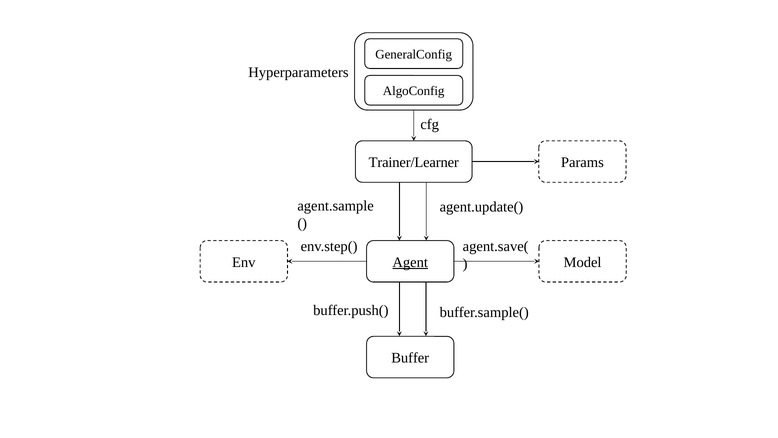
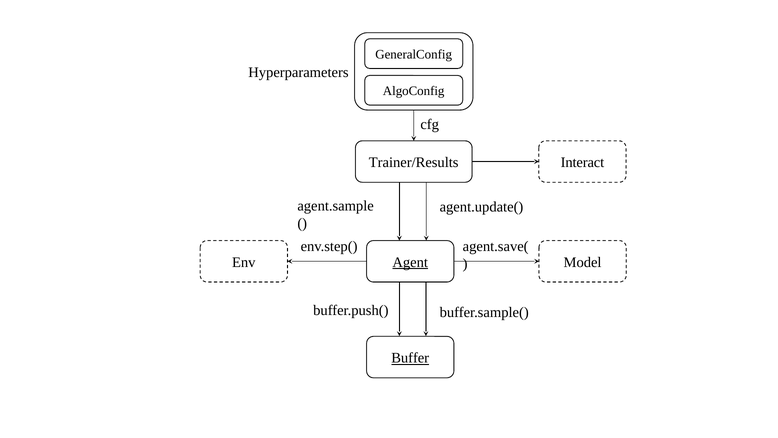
Trainer/Learner: Trainer/Learner -> Trainer/Results
Params: Params -> Interact
Buffer underline: none -> present
